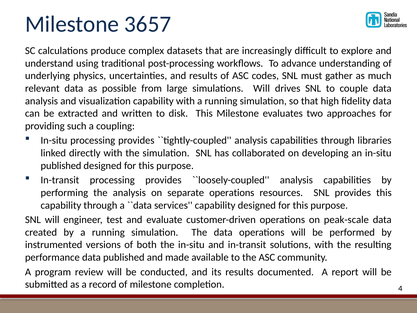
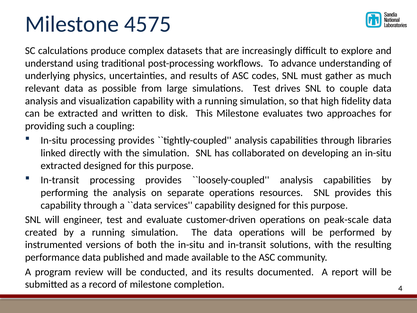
3657: 3657 -> 4575
simulations Will: Will -> Test
published at (61, 165): published -> extracted
